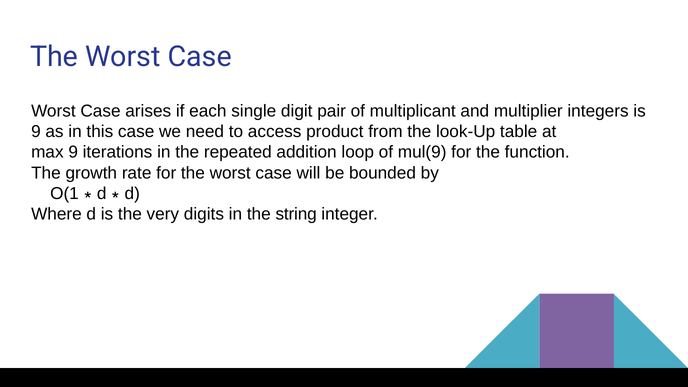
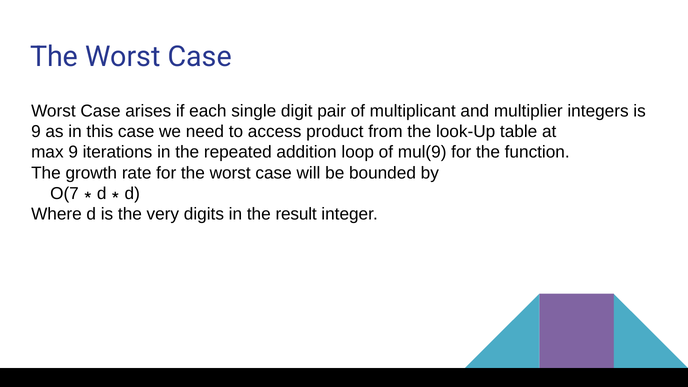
O(1: O(1 -> O(7
string: string -> result
